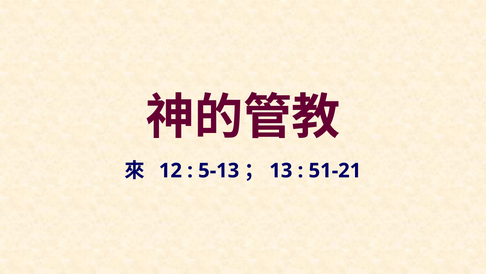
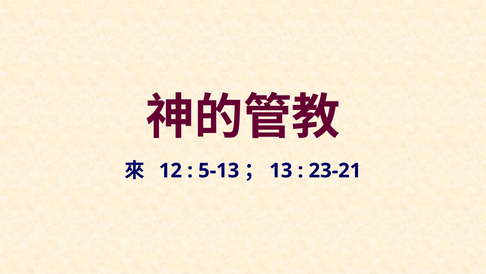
51-21: 51-21 -> 23-21
